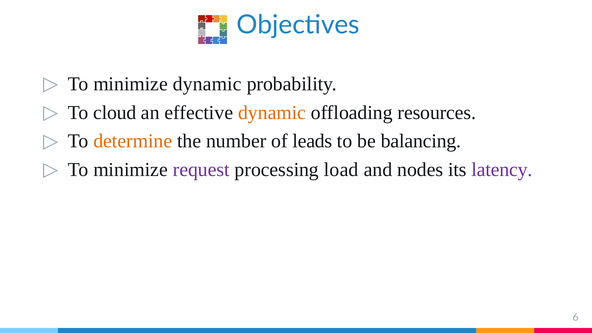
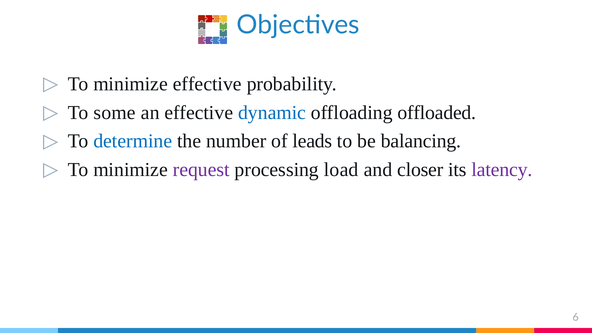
minimize dynamic: dynamic -> effective
cloud: cloud -> some
dynamic at (272, 113) colour: orange -> blue
resources: resources -> offloaded
determine colour: orange -> blue
nodes: nodes -> closer
